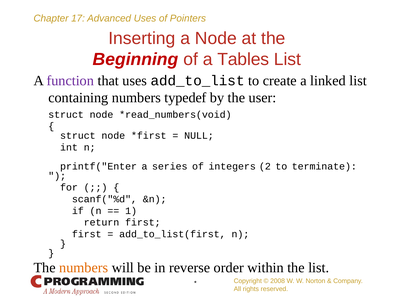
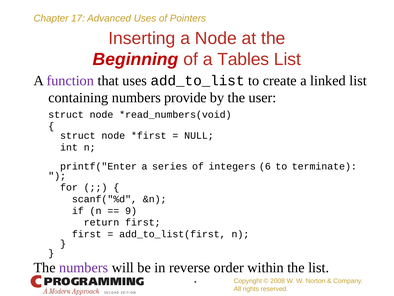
typedef: typedef -> provide
2: 2 -> 6
1: 1 -> 9
numbers at (84, 267) colour: orange -> purple
